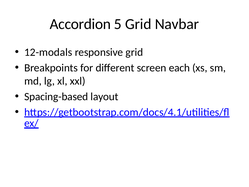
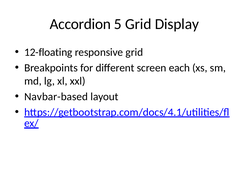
Navbar: Navbar -> Display
12-modals: 12-modals -> 12-floating
Spacing-based: Spacing-based -> Navbar-based
